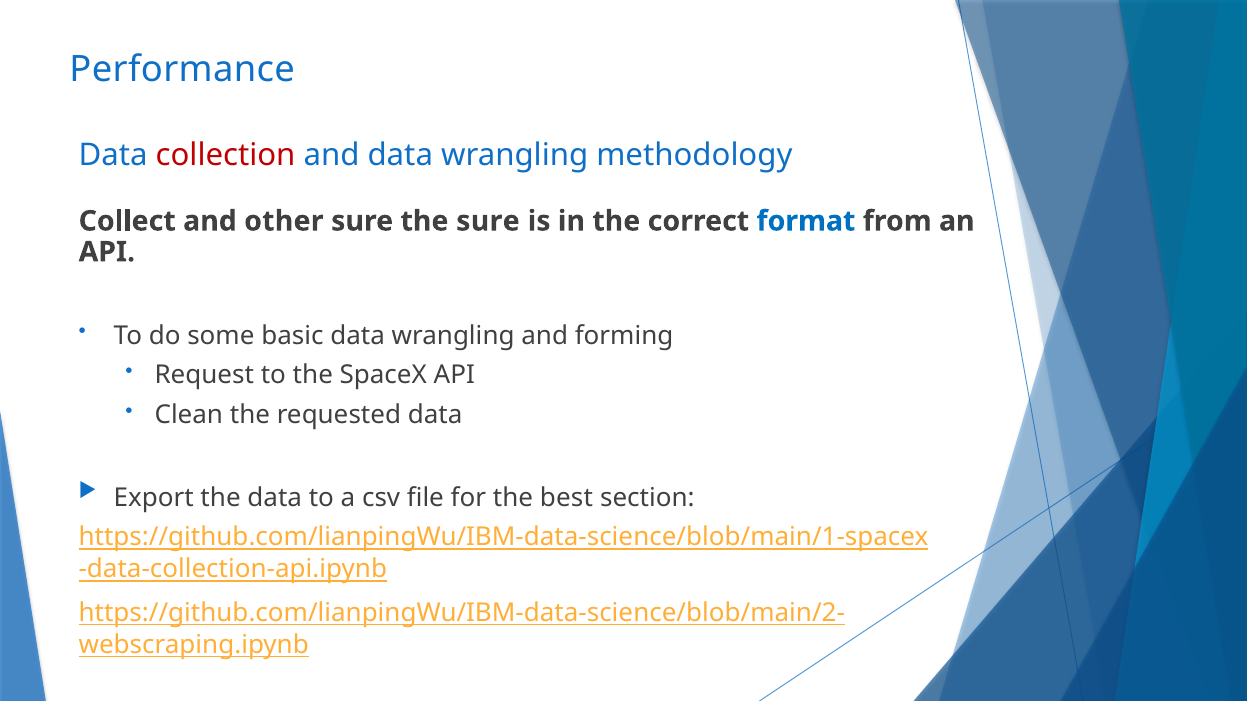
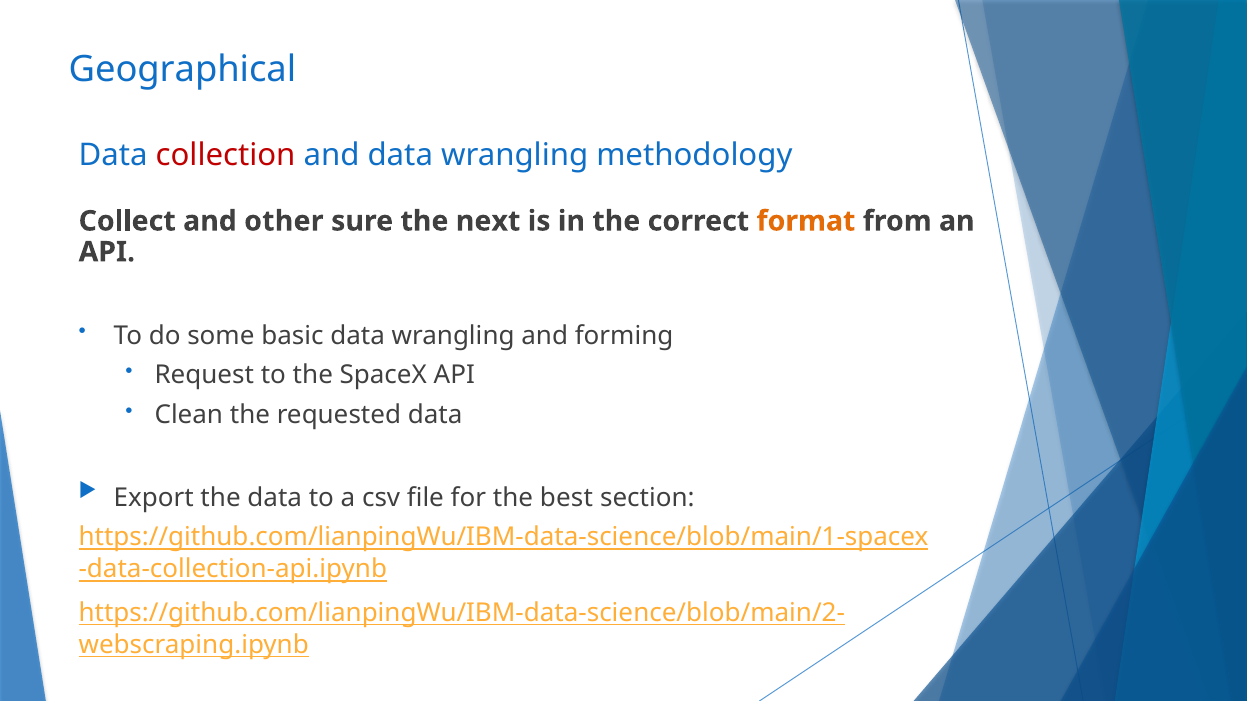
Performance: Performance -> Geographical
the sure: sure -> next
format colour: blue -> orange
